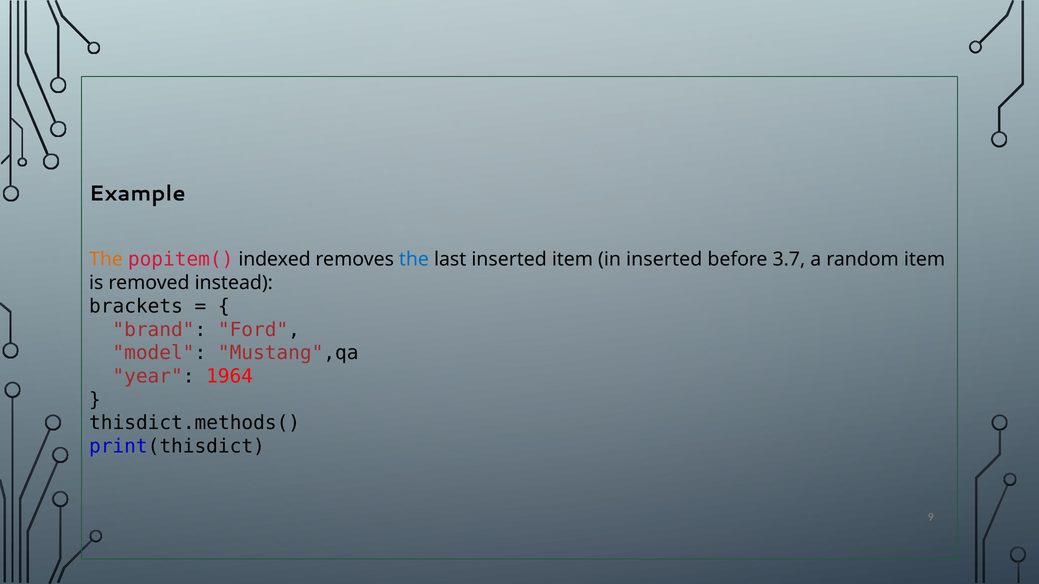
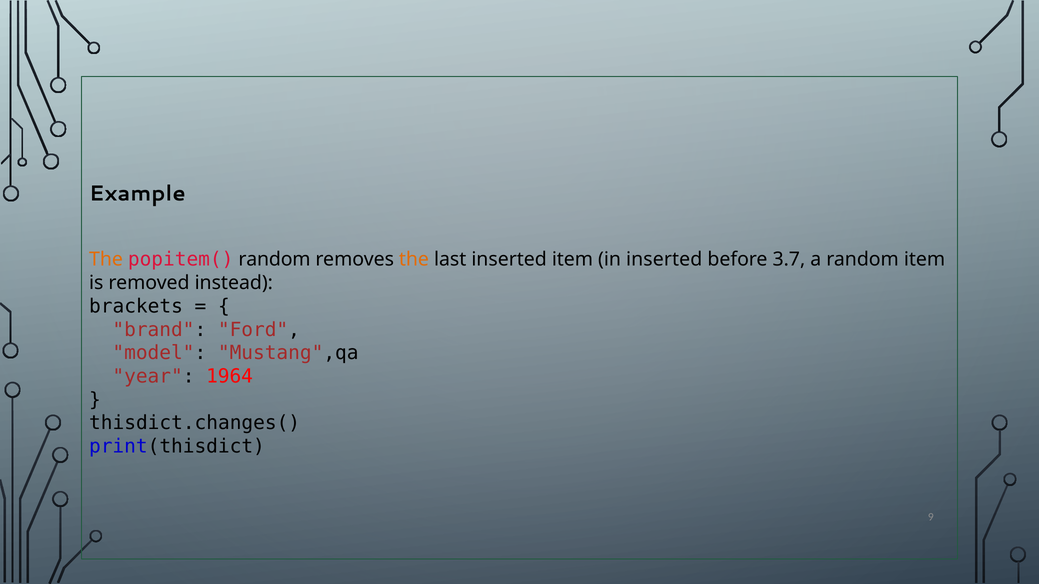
popitem( indexed: indexed -> random
the at (414, 260) colour: blue -> orange
thisdict.methods(: thisdict.methods( -> thisdict.changes(
